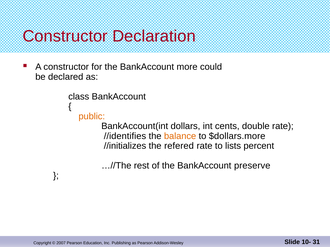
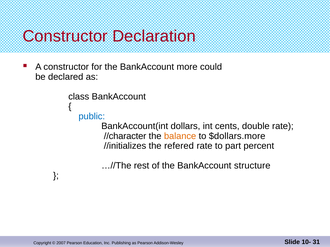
public colour: orange -> blue
//identifies: //identifies -> //character
lists: lists -> part
preserve: preserve -> structure
